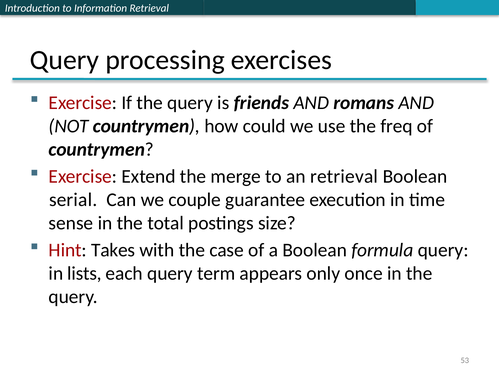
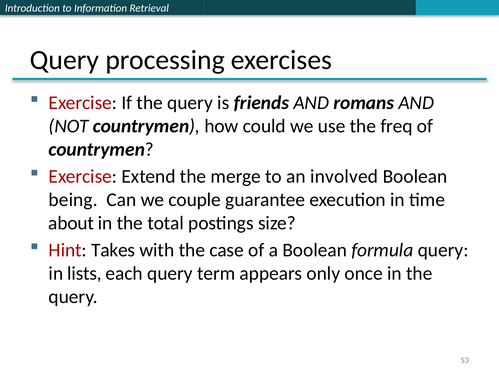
an retrieval: retrieval -> involved
serial: serial -> being
sense: sense -> about
